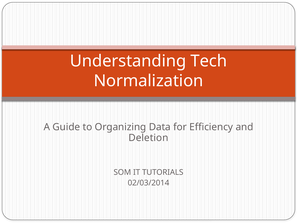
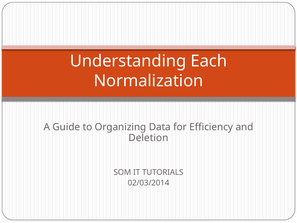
Tech: Tech -> Each
